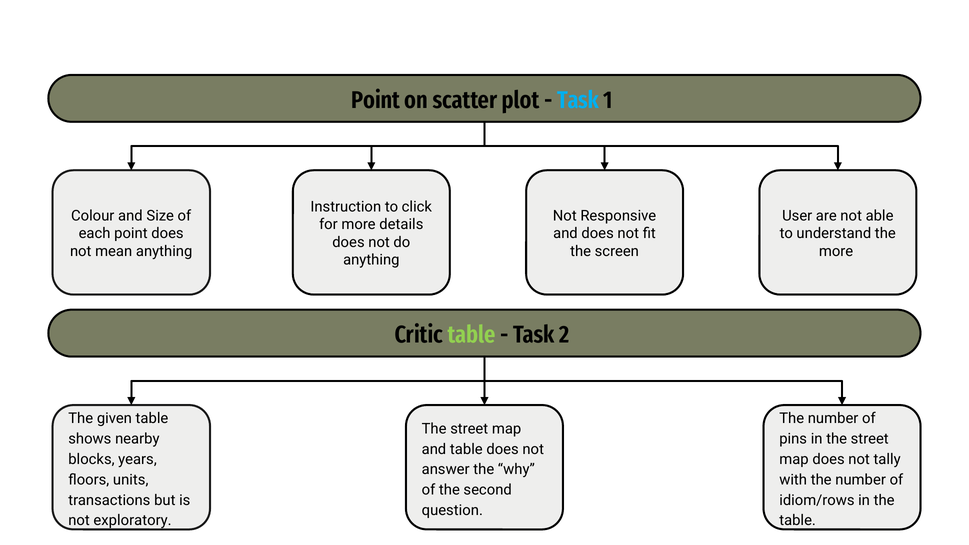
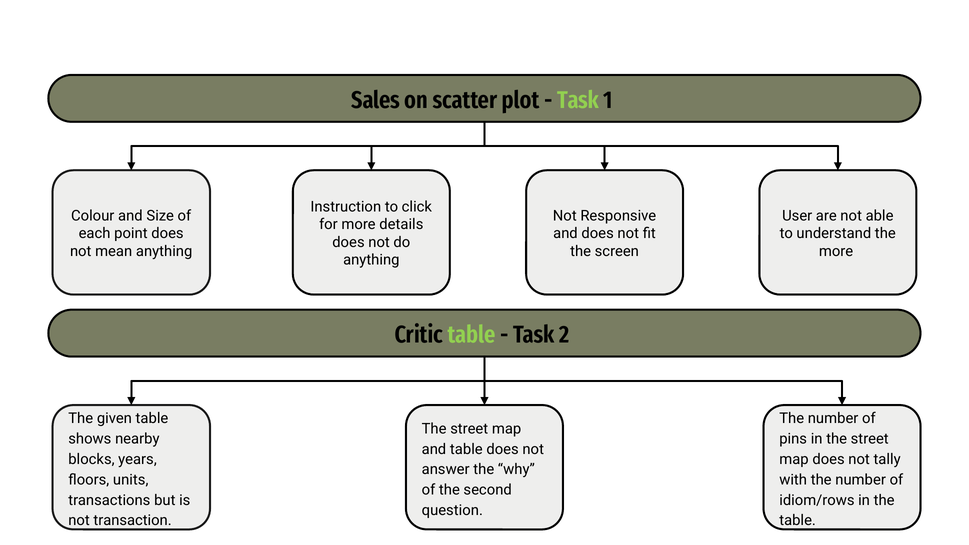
Point at (376, 100): Point -> Sales
Task at (578, 100) colour: light blue -> light green
exploratory: exploratory -> transaction
